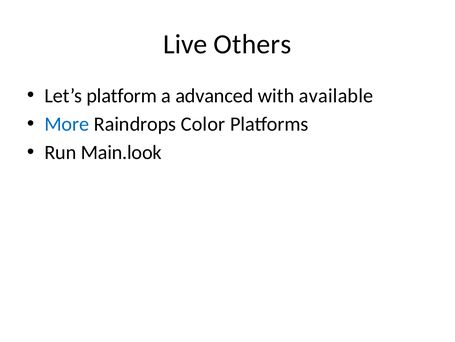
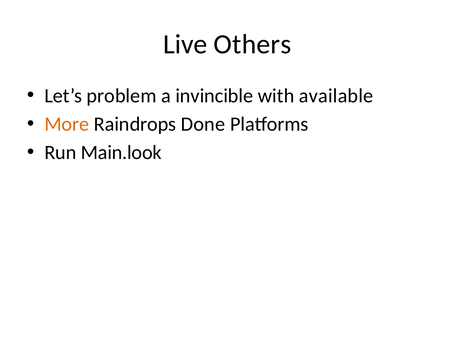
platform: platform -> problem
advanced: advanced -> invincible
More colour: blue -> orange
Color: Color -> Done
